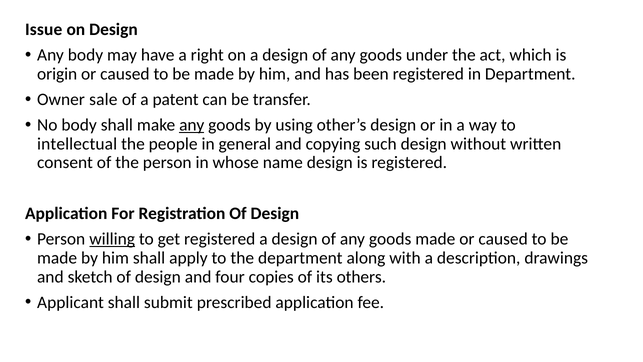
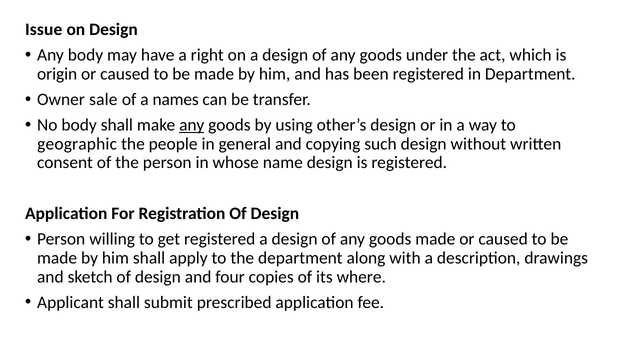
patent: patent -> names
intellectual: intellectual -> geographic
willing underline: present -> none
others: others -> where
